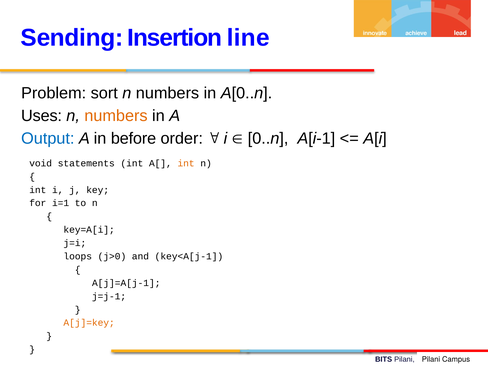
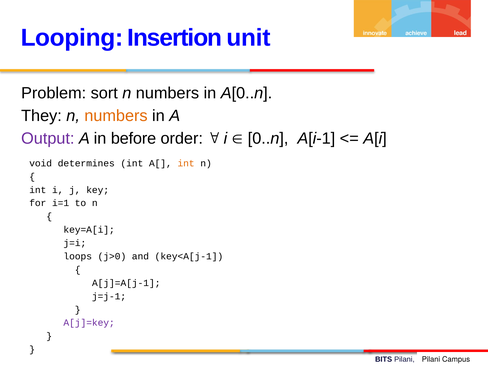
Sending: Sending -> Looping
line: line -> unit
Uses: Uses -> They
Output colour: blue -> purple
statements: statements -> determines
A[j]=key colour: orange -> purple
